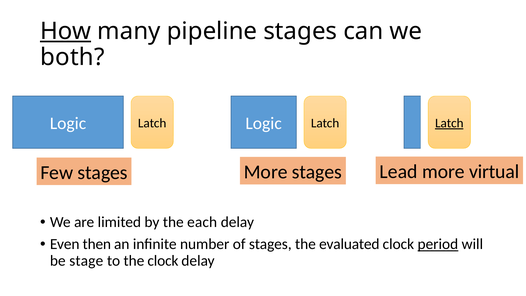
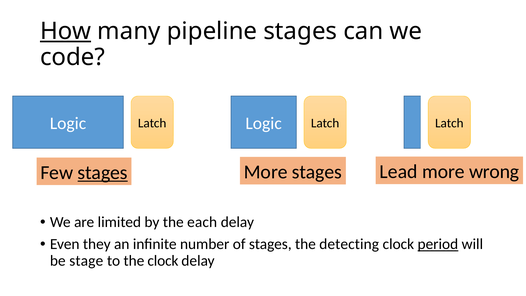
both: both -> code
Latch at (449, 123) underline: present -> none
stages at (103, 173) underline: none -> present
virtual: virtual -> wrong
then: then -> they
evaluated: evaluated -> detecting
